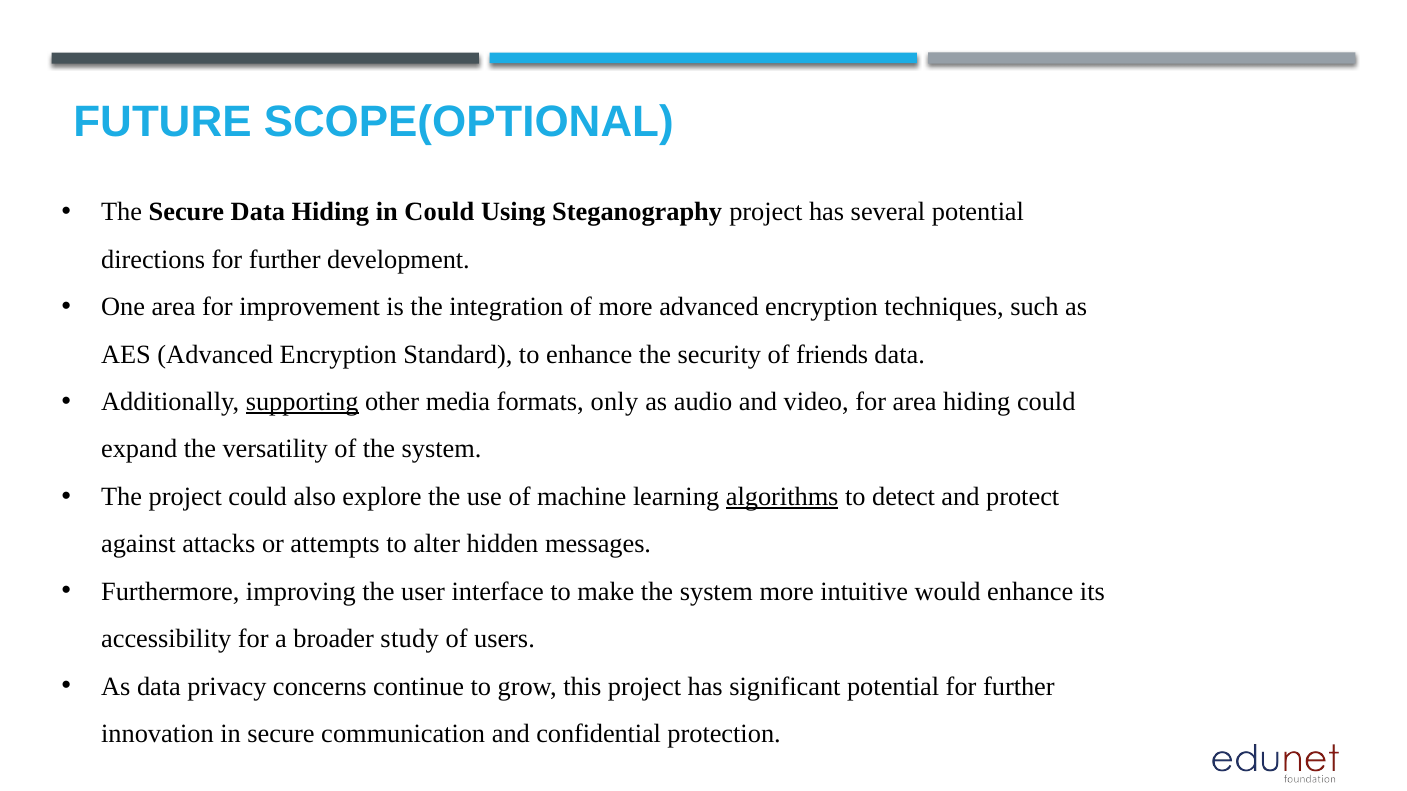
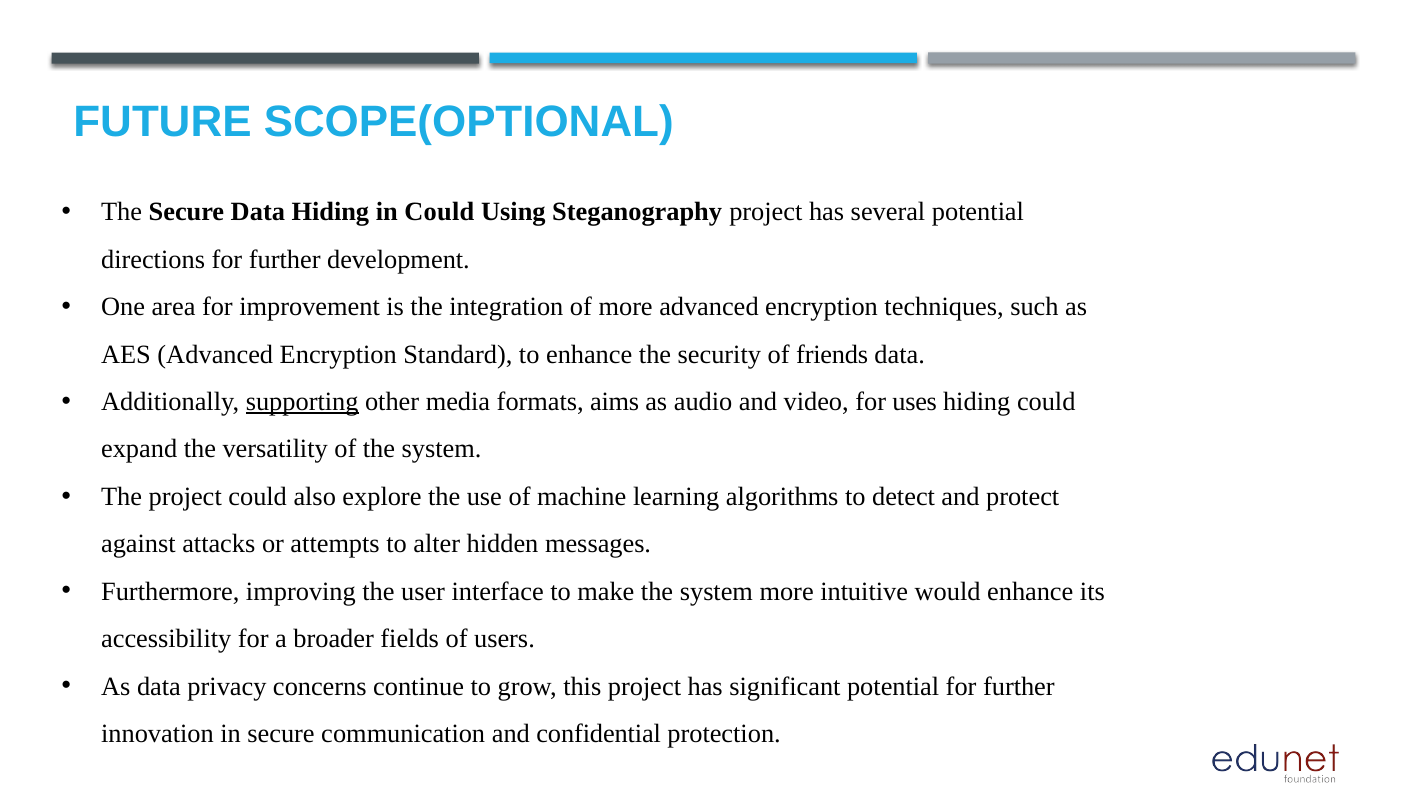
only: only -> aims
for area: area -> uses
algorithms underline: present -> none
study: study -> fields
